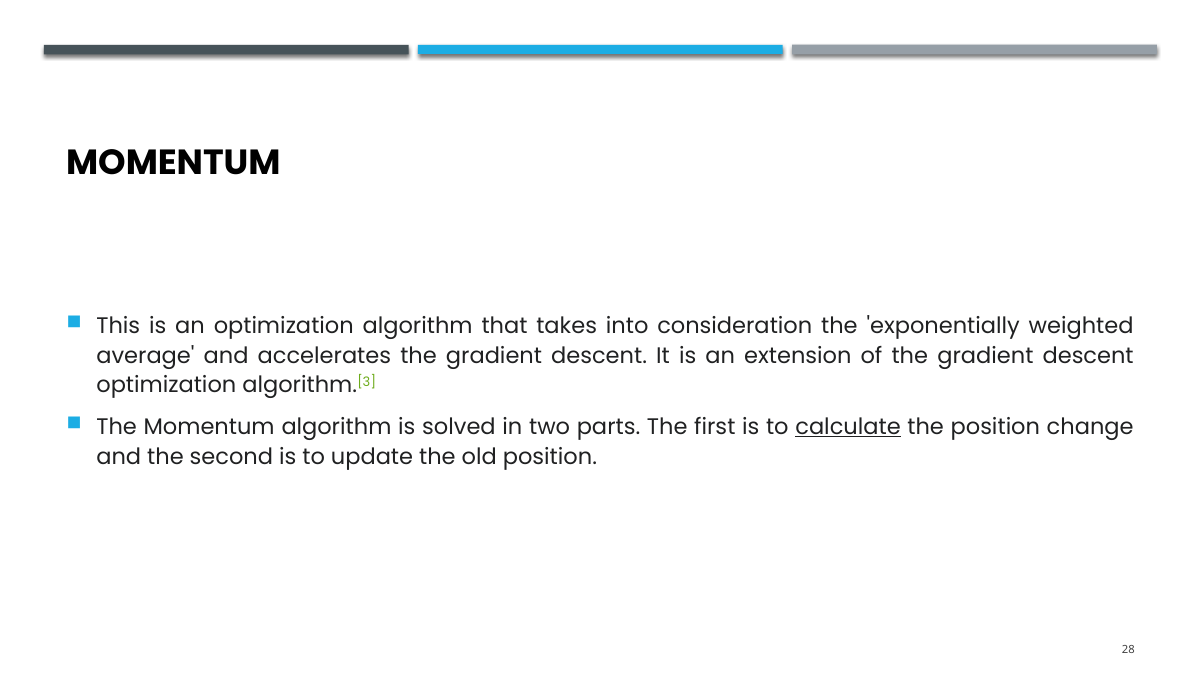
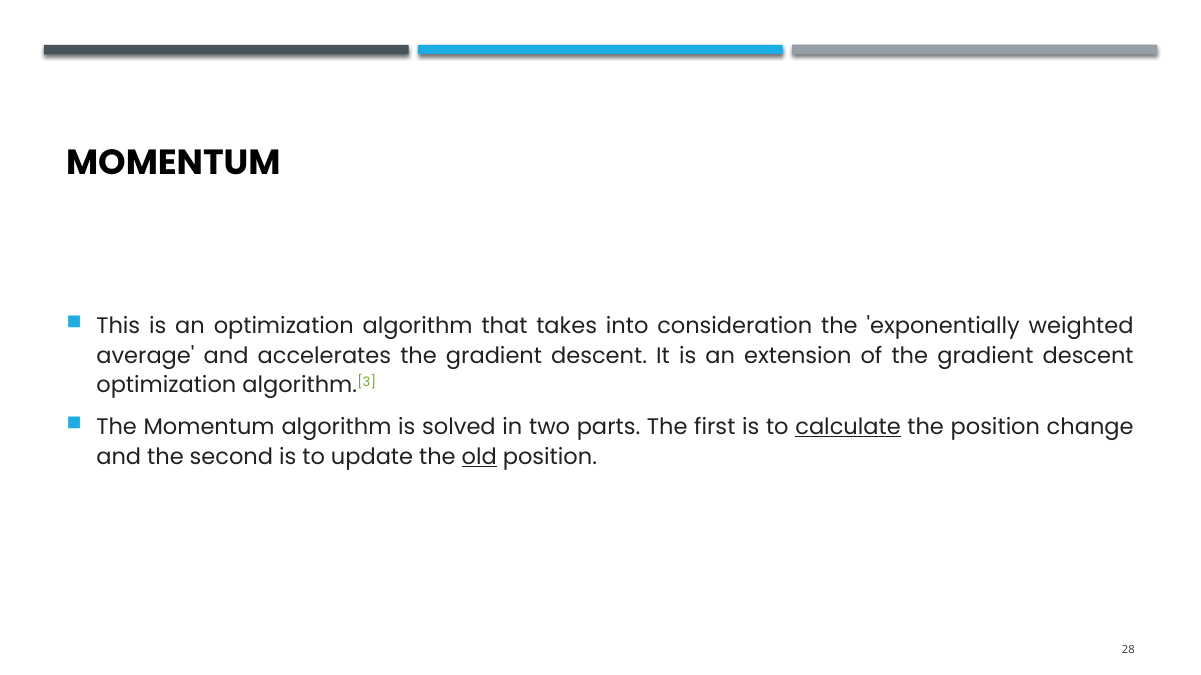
old underline: none -> present
